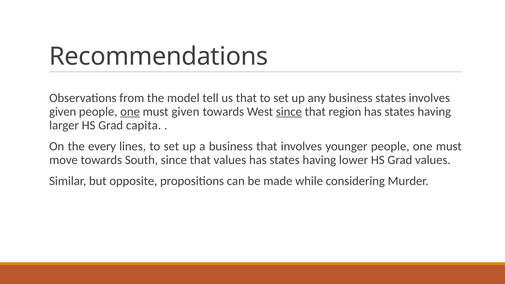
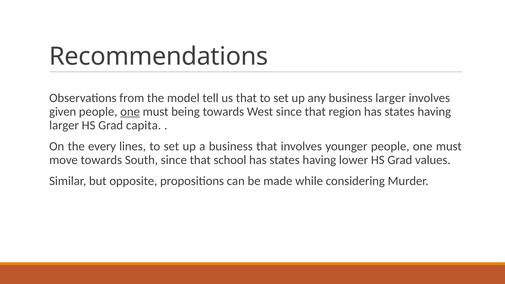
business states: states -> larger
must given: given -> being
since at (289, 112) underline: present -> none
that values: values -> school
